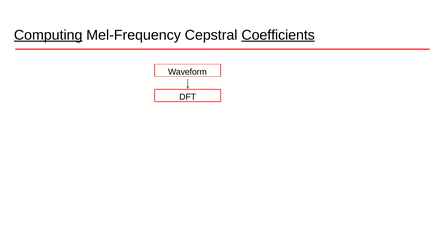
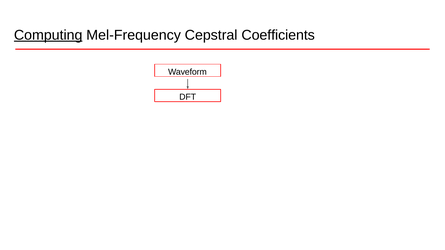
Coefficients underline: present -> none
